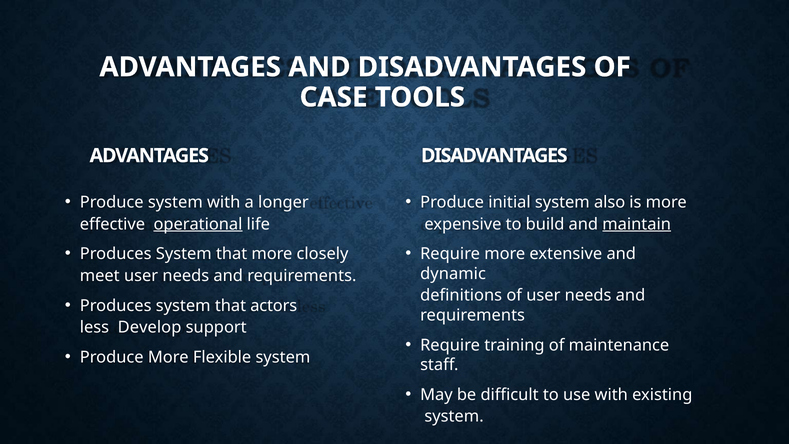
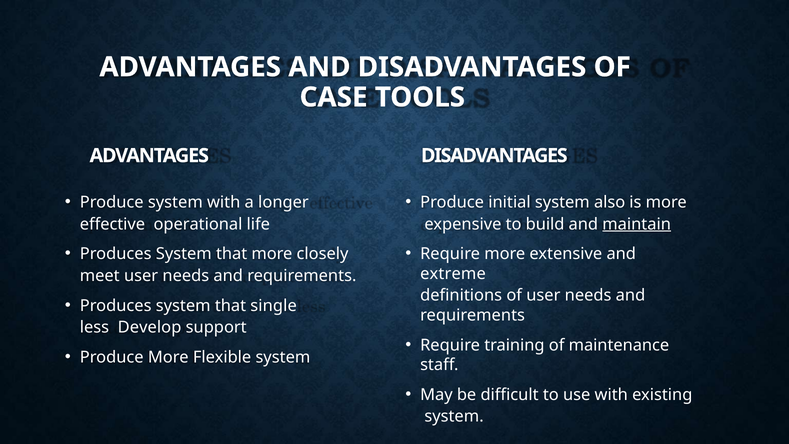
operational underline: present -> none
dynamic: dynamic -> extreme
actors: actors -> single
